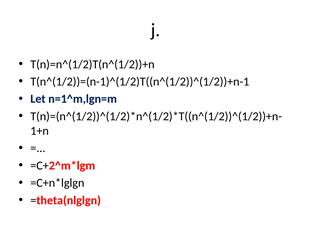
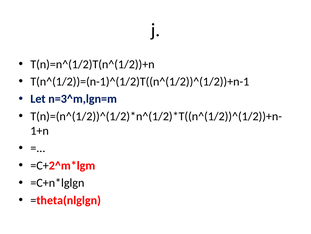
n=1^m,lgn=m: n=1^m,lgn=m -> n=3^m,lgn=m
